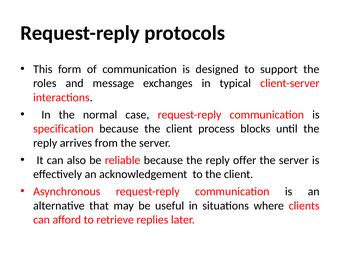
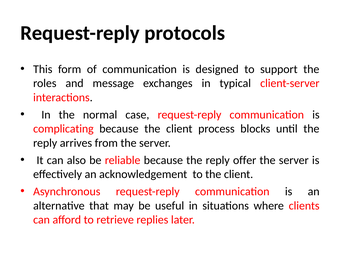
specification: specification -> complicating
